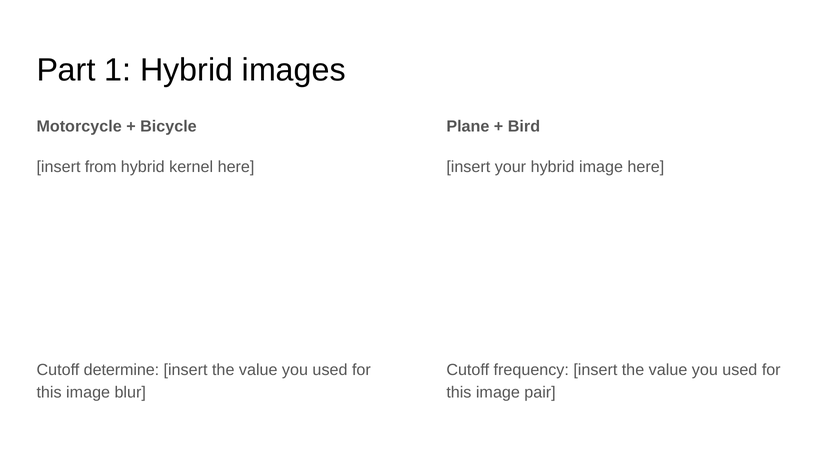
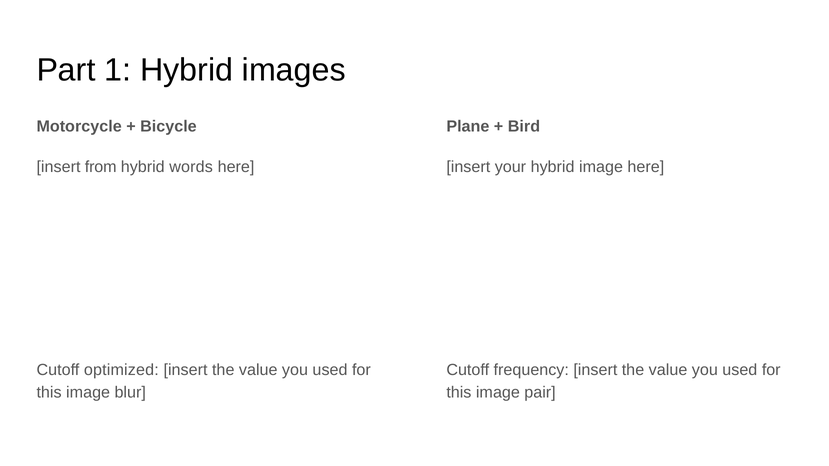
kernel: kernel -> words
determine: determine -> optimized
